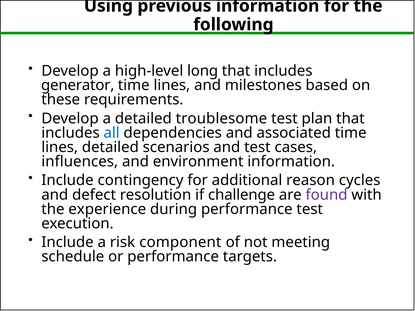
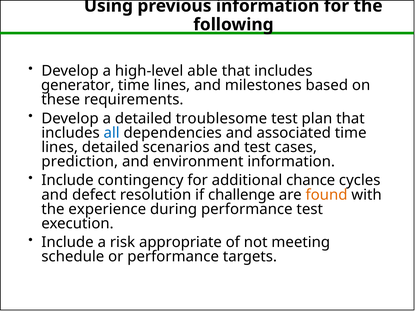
long: long -> able
influences: influences -> prediction
reason: reason -> chance
found colour: purple -> orange
component: component -> appropriate
